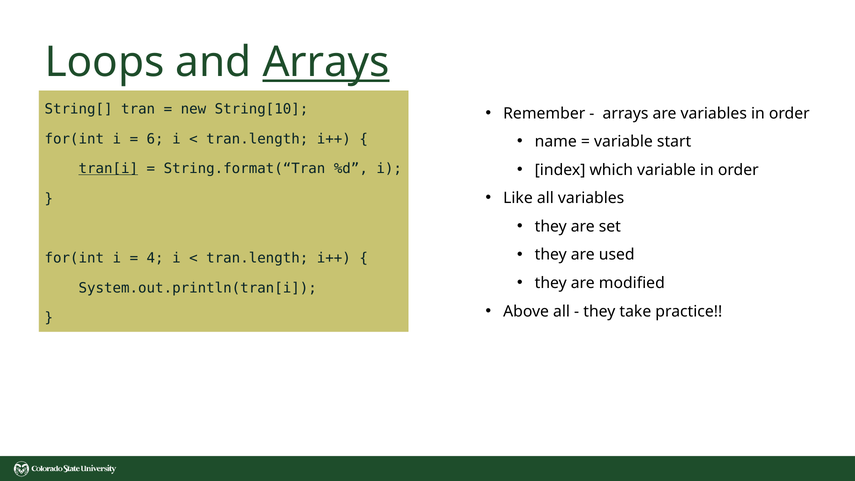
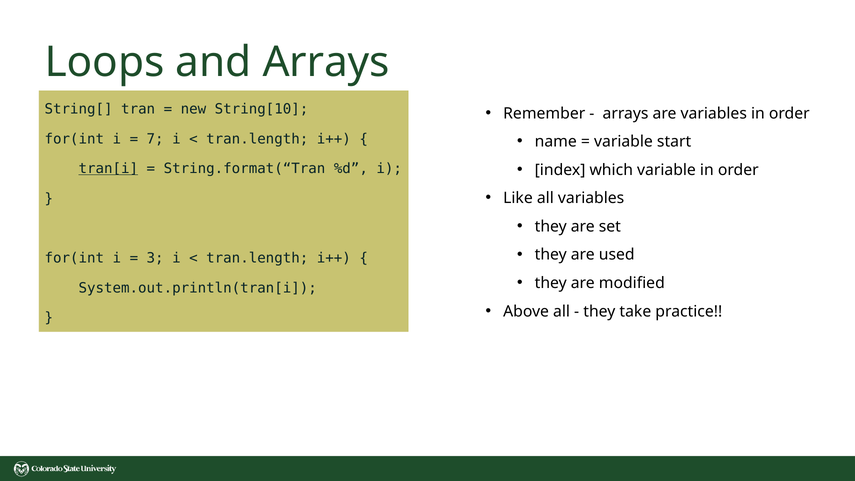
Arrays at (326, 62) underline: present -> none
6: 6 -> 7
4: 4 -> 3
